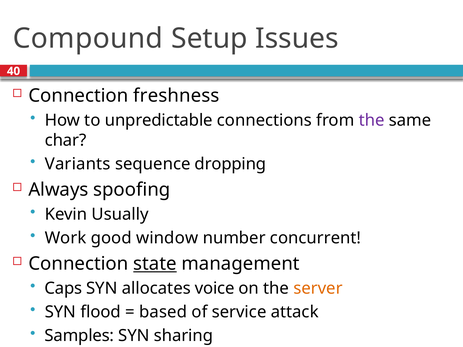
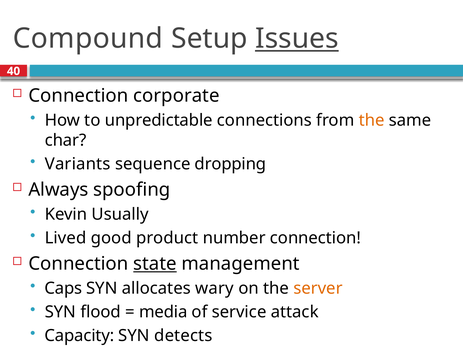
Issues underline: none -> present
freshness: freshness -> corporate
the at (372, 120) colour: purple -> orange
Work: Work -> Lived
window: window -> product
number concurrent: concurrent -> connection
voice: voice -> wary
based: based -> media
Samples: Samples -> Capacity
sharing: sharing -> detects
